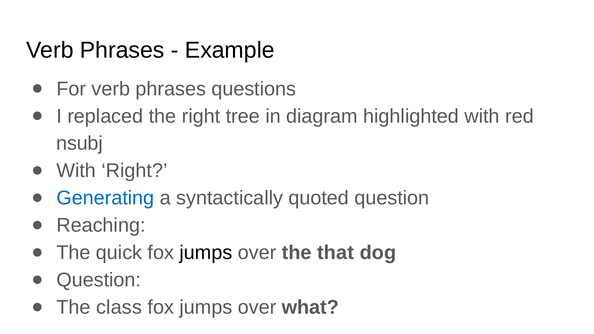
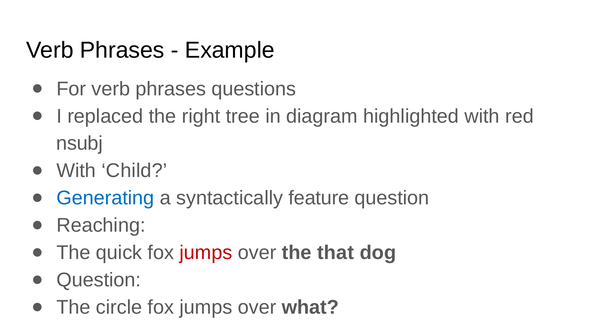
With Right: Right -> Child
quoted: quoted -> feature
jumps at (206, 253) colour: black -> red
class: class -> circle
